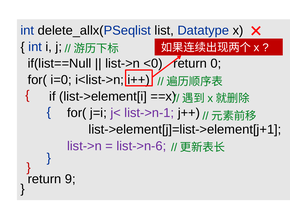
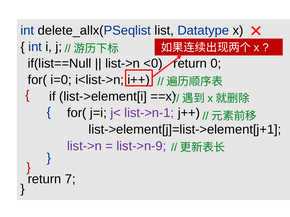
list->n-6: list->n-6 -> list->n-9
9: 9 -> 7
